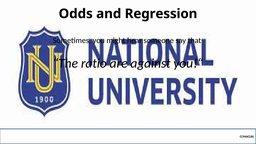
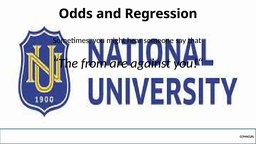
ratio: ratio -> from
